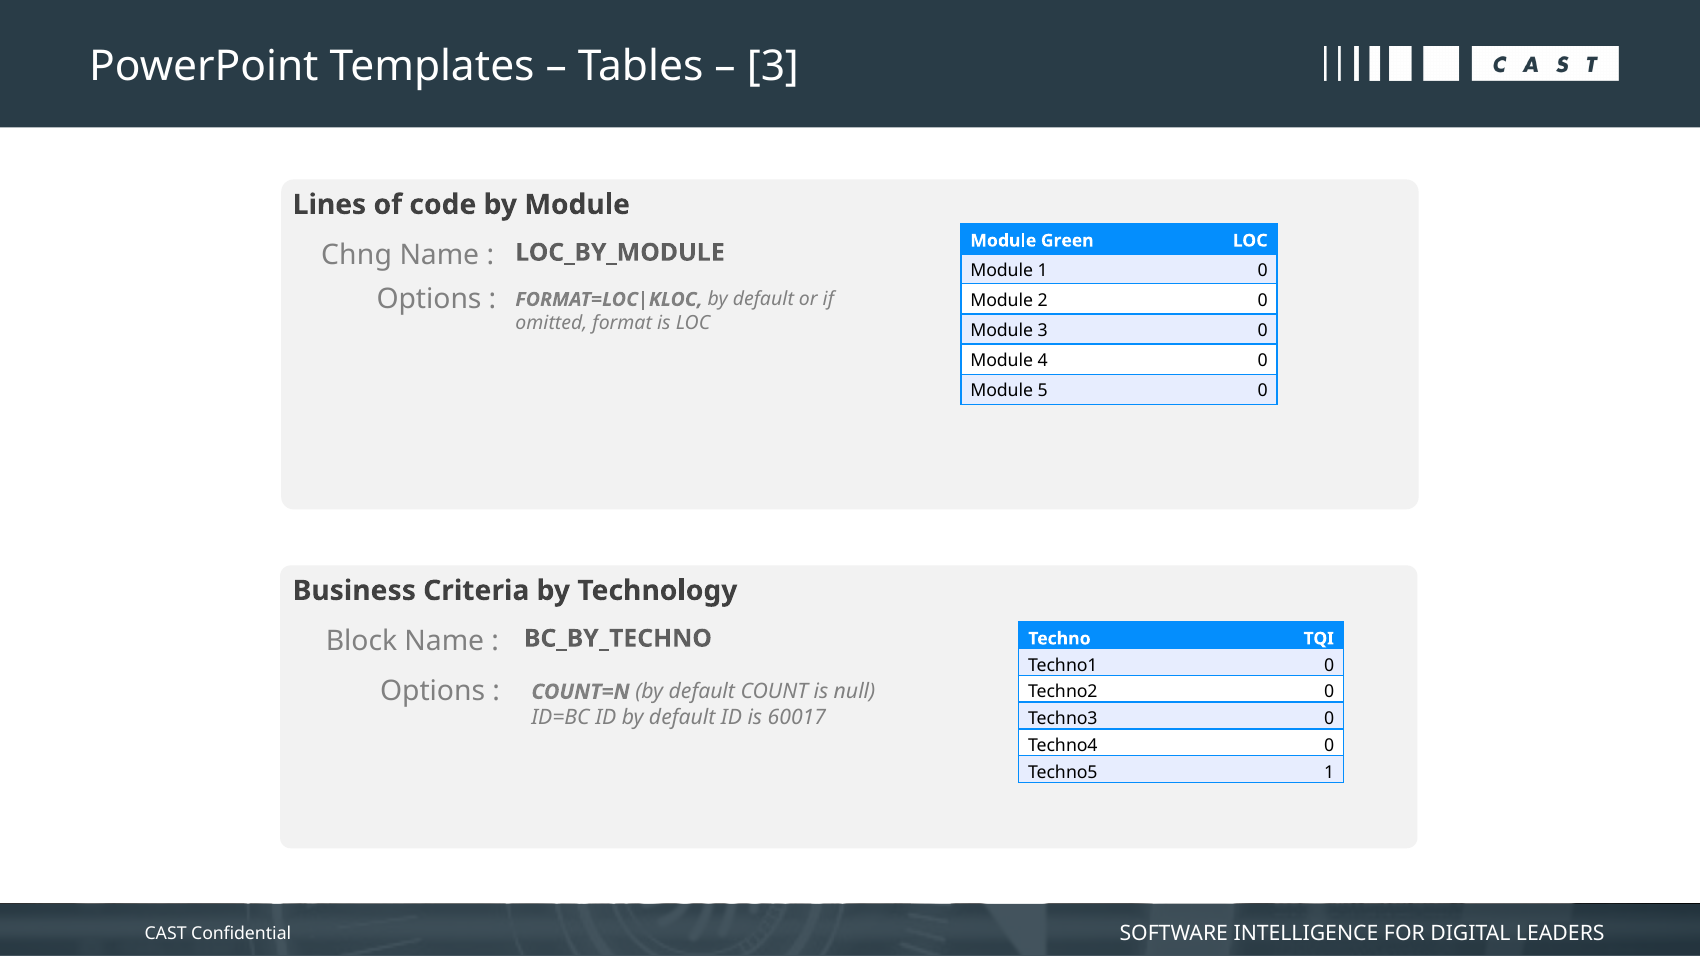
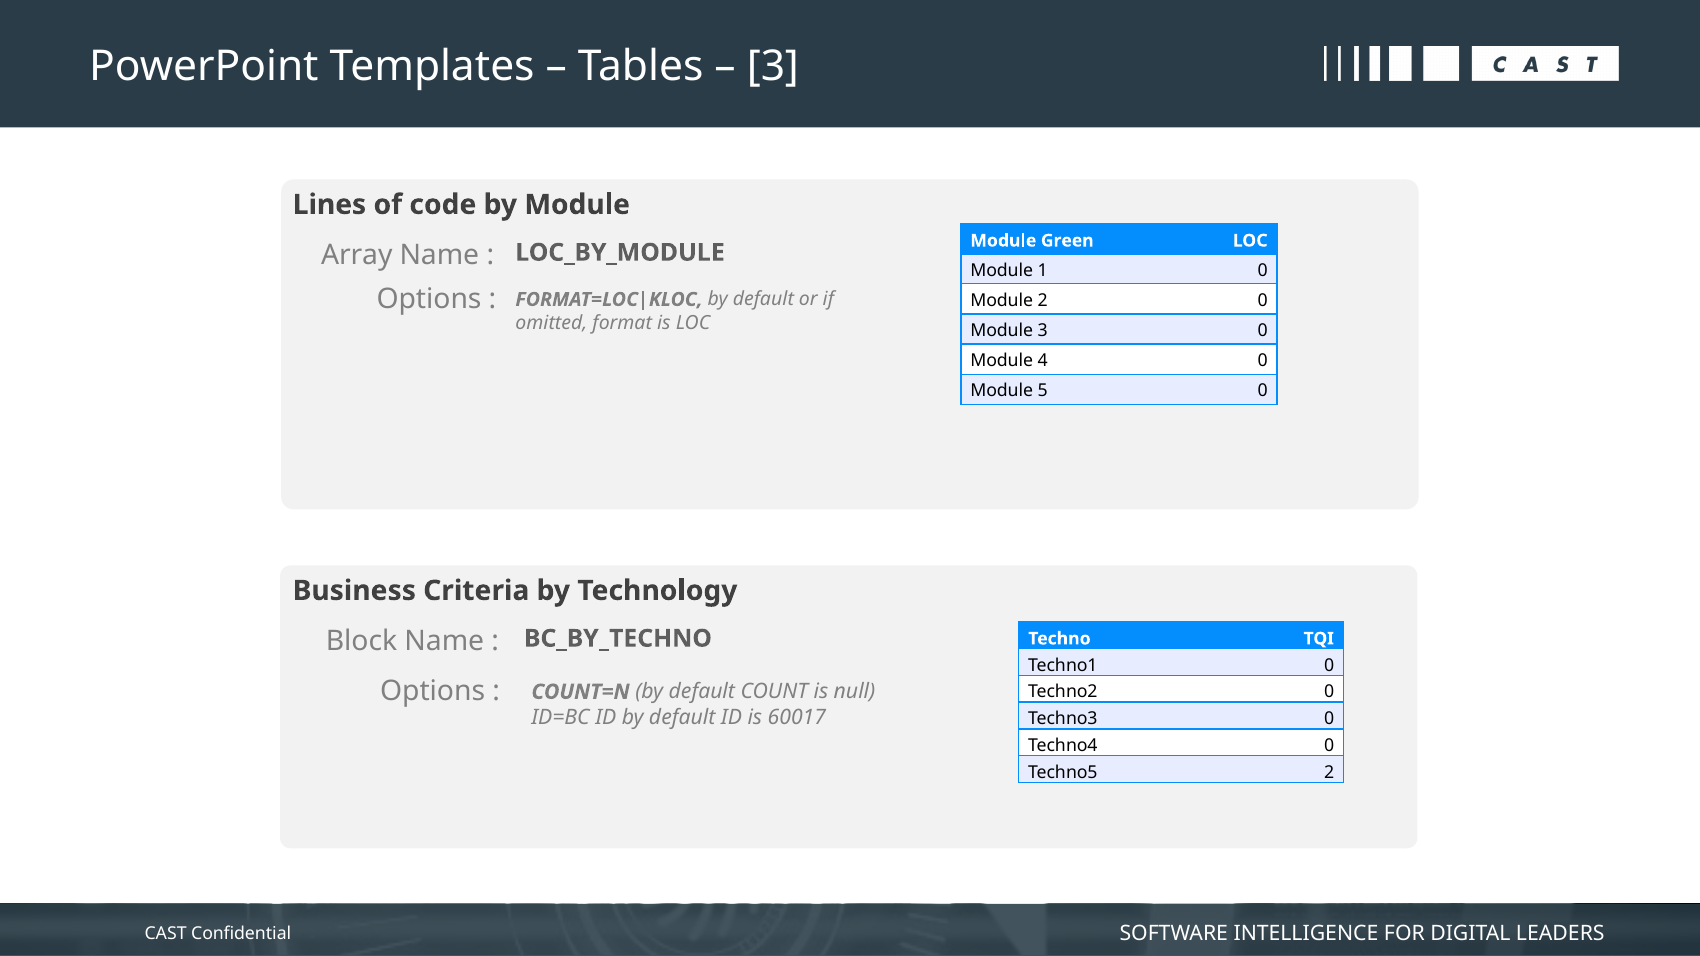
Chng: Chng -> Array
Techno5 1: 1 -> 2
